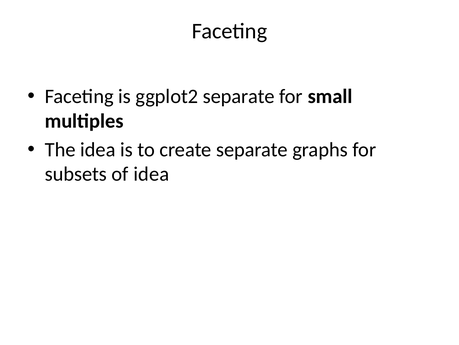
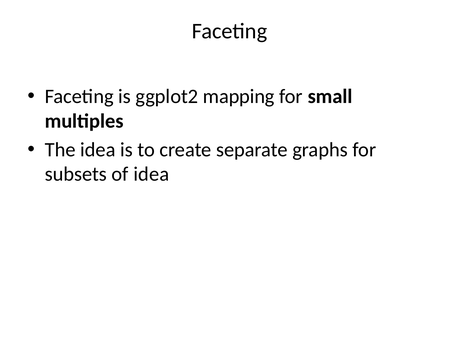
ggplot2 separate: separate -> mapping
